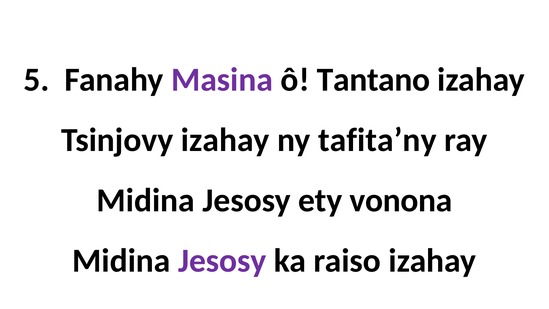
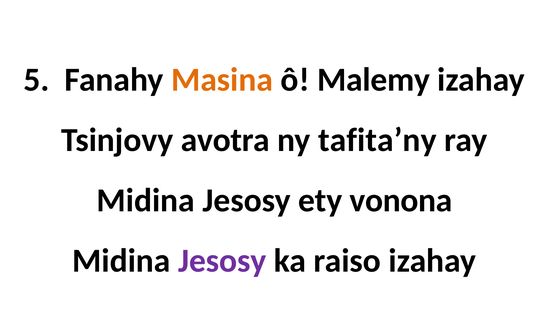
Masina colour: purple -> orange
Tantano: Tantano -> Malemy
Tsinjovy izahay: izahay -> avotra
